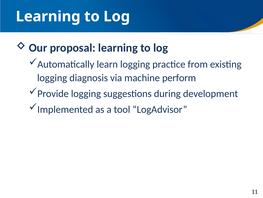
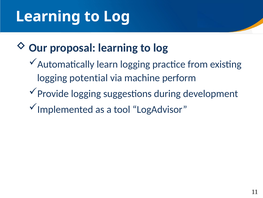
diagnosis: diagnosis -> potential
